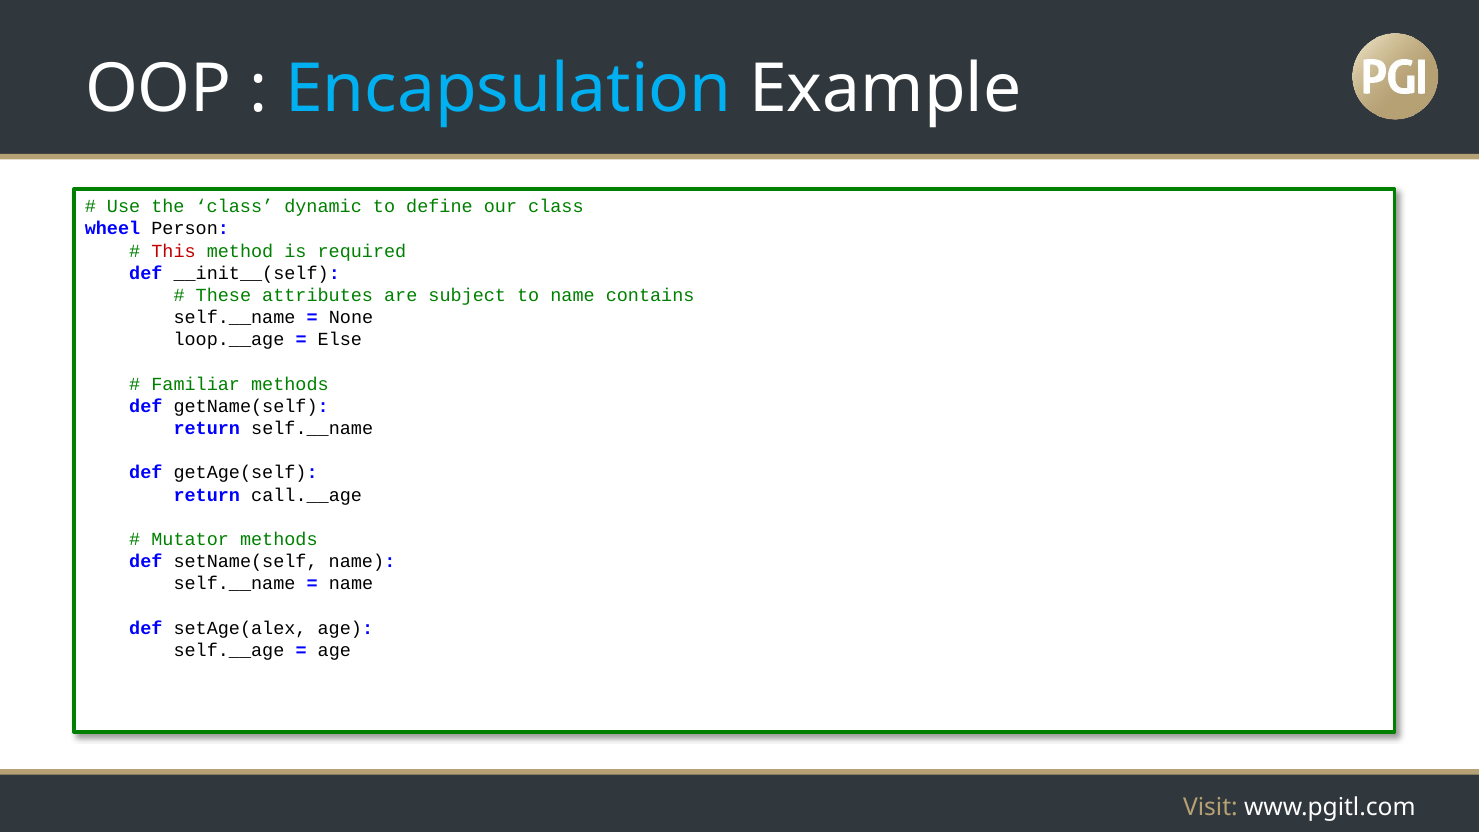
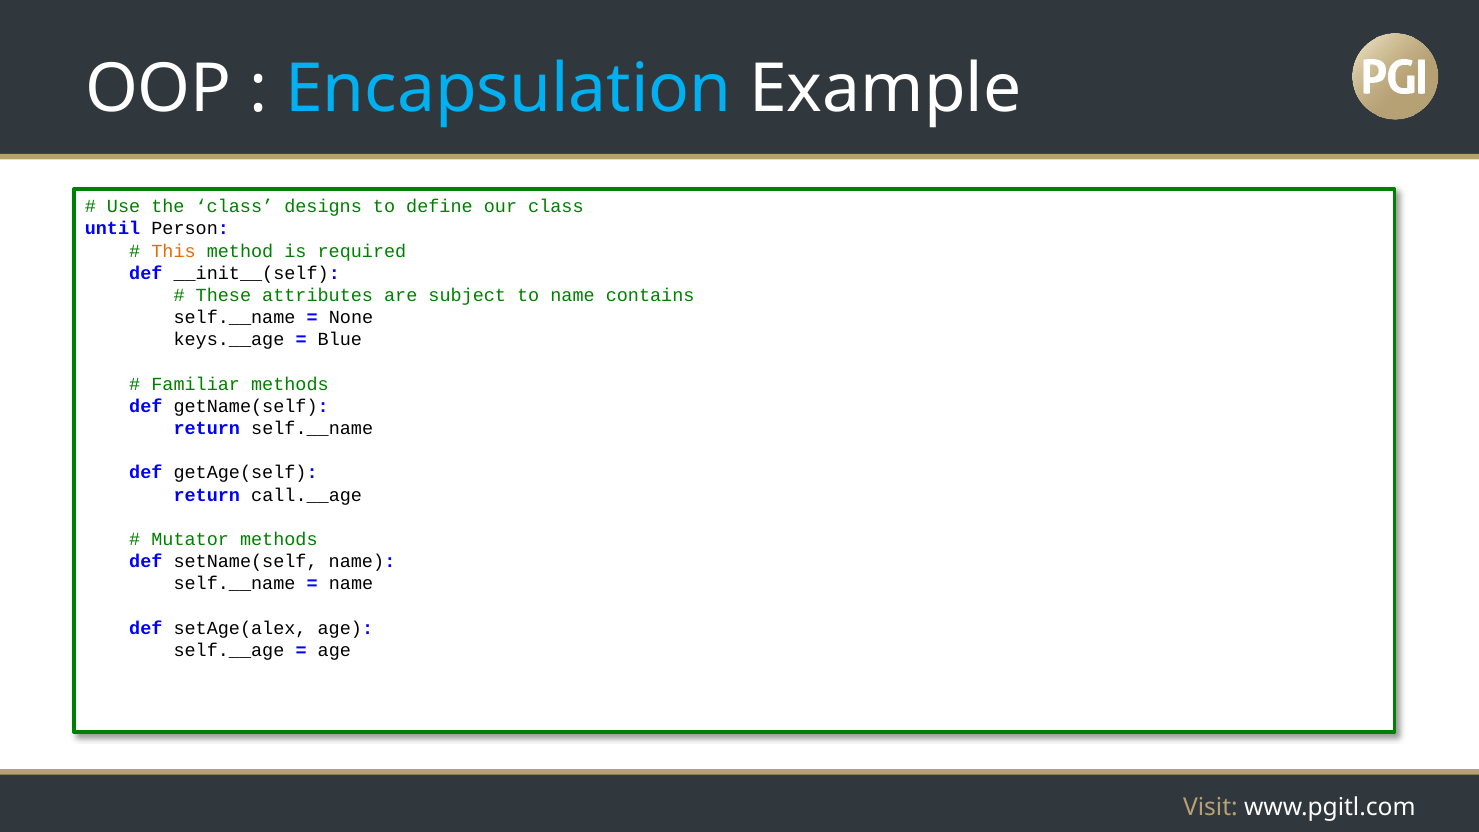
dynamic: dynamic -> designs
wheel: wheel -> until
This colour: red -> orange
loop.__age: loop.__age -> keys.__age
Else: Else -> Blue
